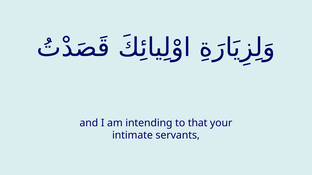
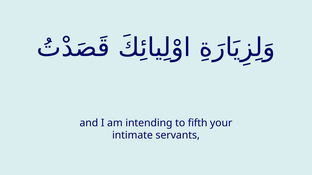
that: that -> fifth
